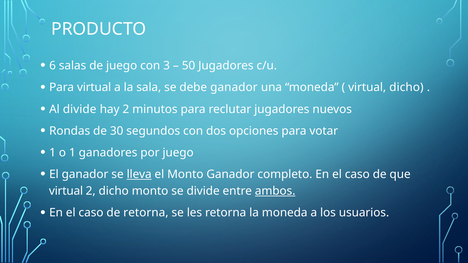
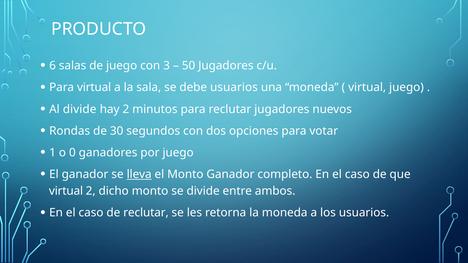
debe ganador: ganador -> usuarios
virtual dicho: dicho -> juego
o 1: 1 -> 0
ambos underline: present -> none
de retorna: retorna -> reclutar
